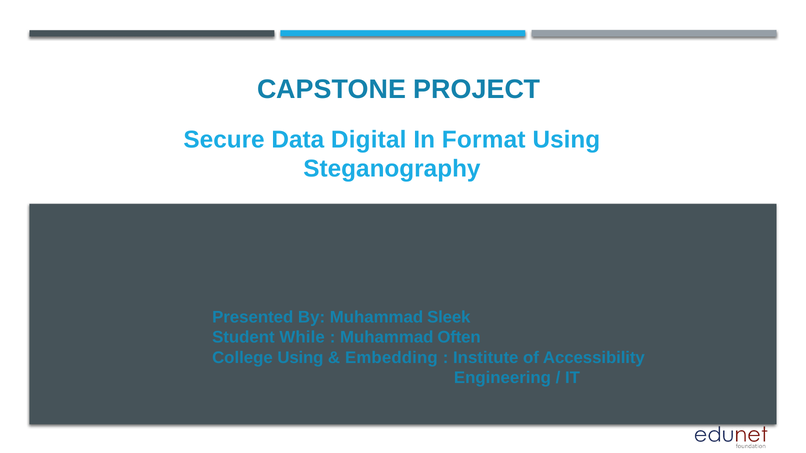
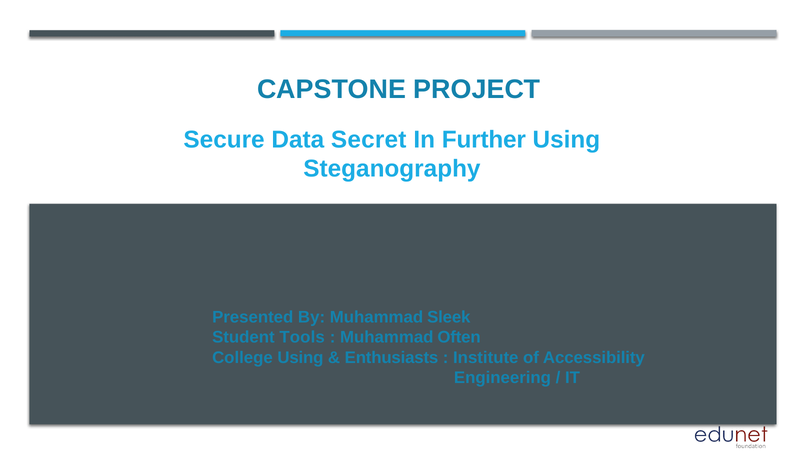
Digital: Digital -> Secret
Format: Format -> Further
While: While -> Tools
Embedding: Embedding -> Enthusiasts
